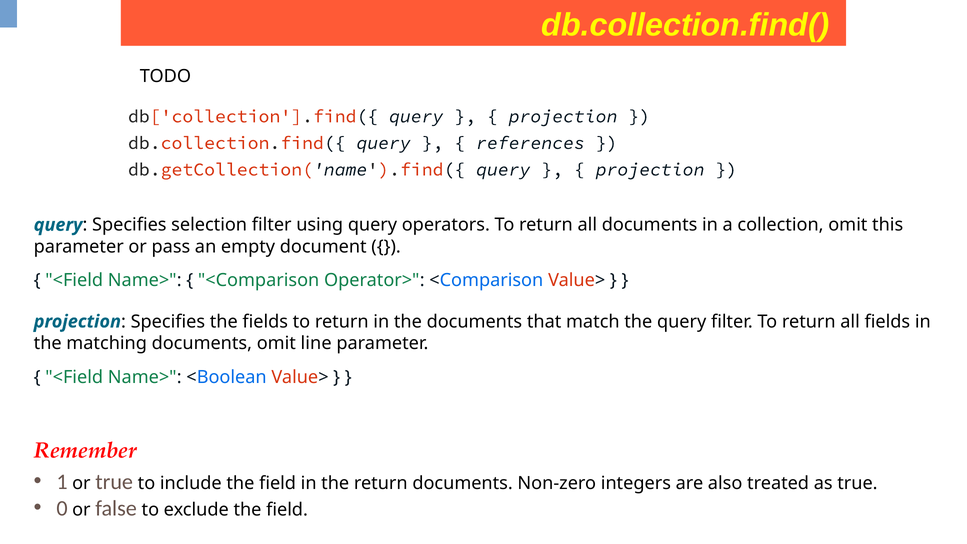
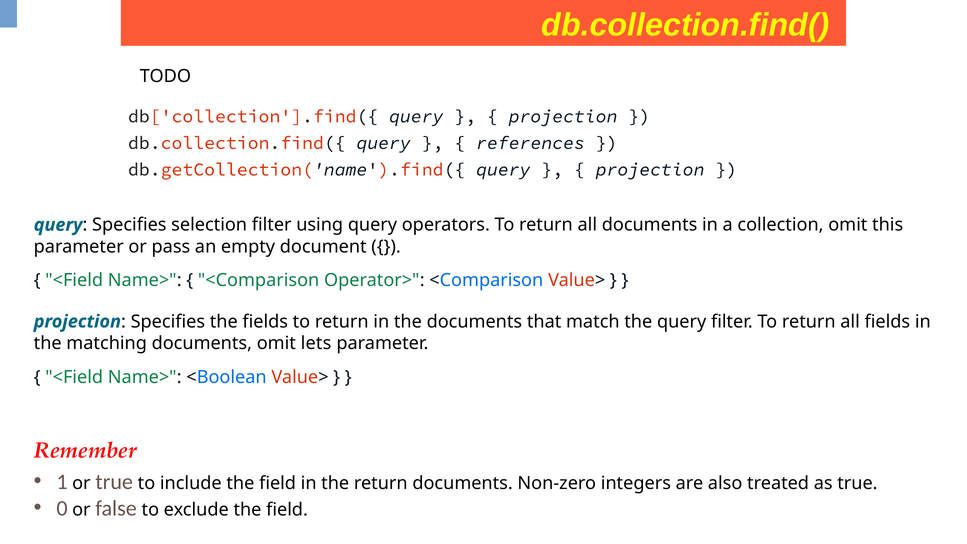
line: line -> lets
